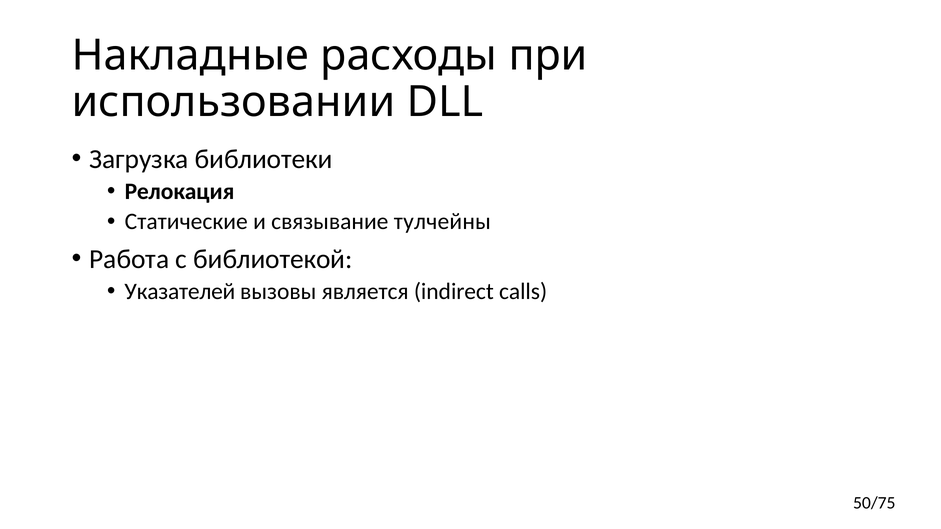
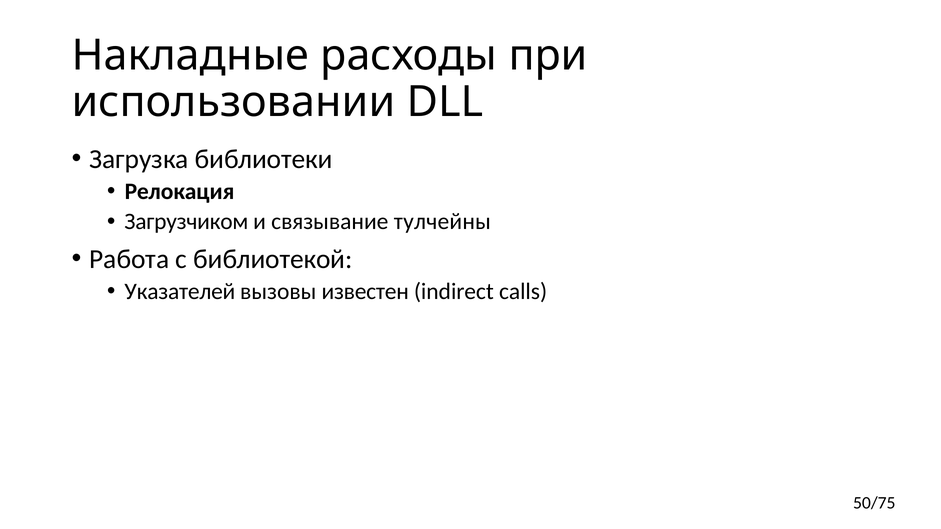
Статические: Статические -> Загрузчиком
является: является -> известен
